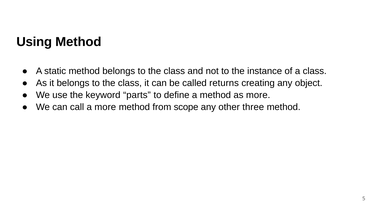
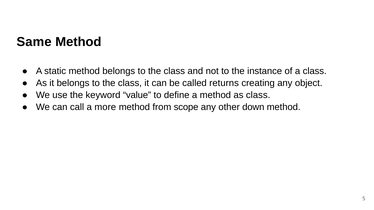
Using: Using -> Same
parts: parts -> value
as more: more -> class
three: three -> down
